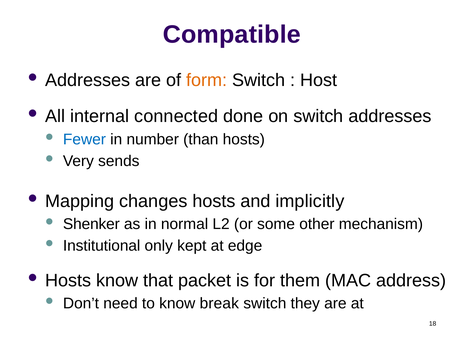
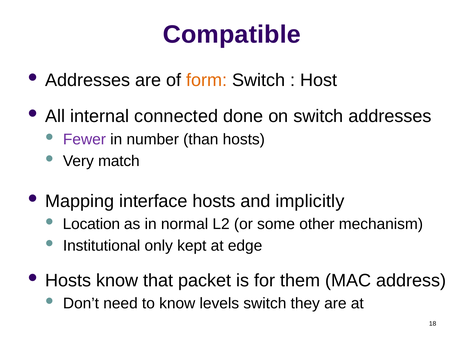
Fewer colour: blue -> purple
sends: sends -> match
changes: changes -> interface
Shenker: Shenker -> Location
break: break -> levels
